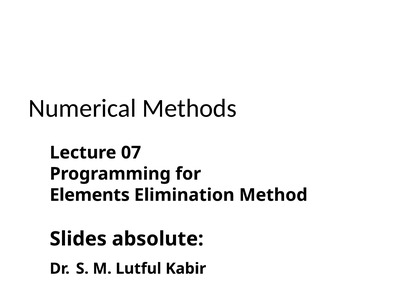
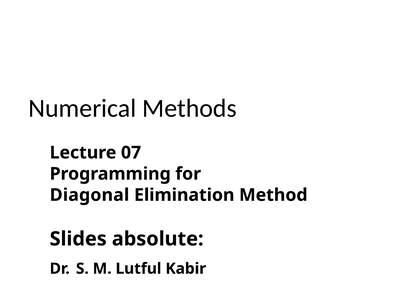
Elements: Elements -> Diagonal
